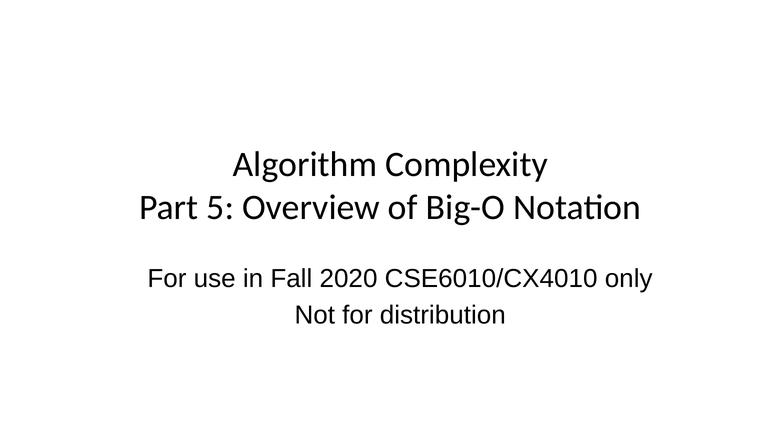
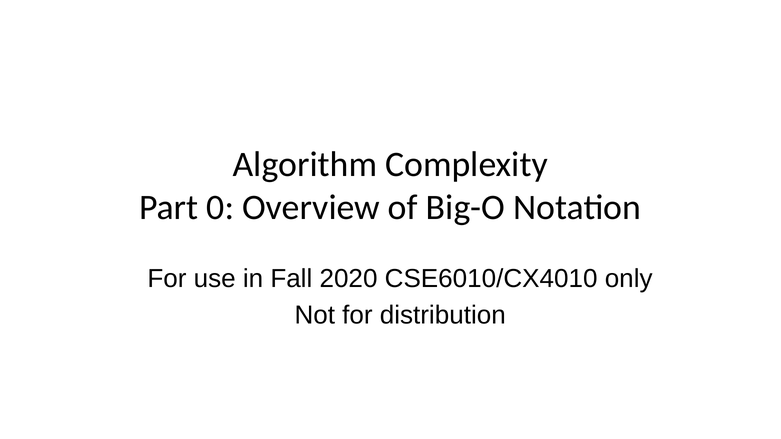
5: 5 -> 0
